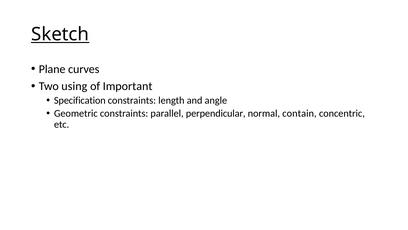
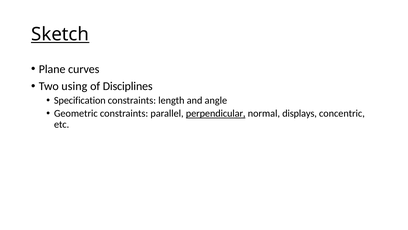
Important: Important -> Disciplines
perpendicular underline: none -> present
contain: contain -> displays
